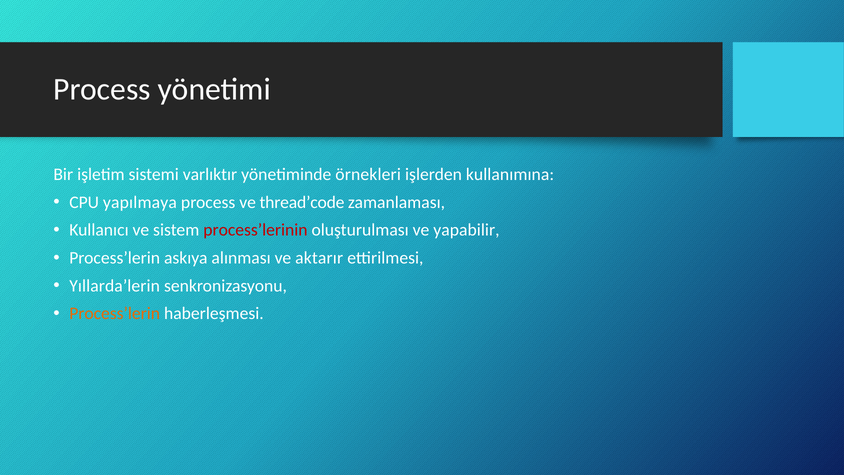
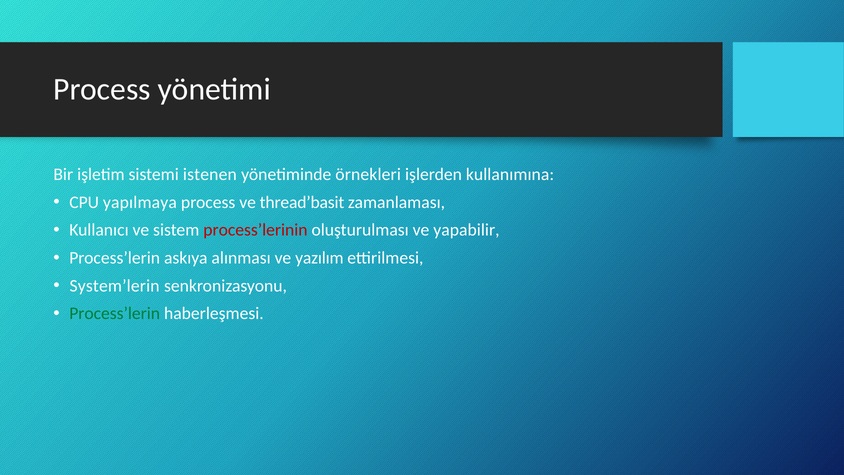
varlıktır: varlıktır -> istenen
thread’code: thread’code -> thread’basit
aktarır: aktarır -> yazılım
Yıllarda’lerin: Yıllarda’lerin -> System’lerin
Process’lerin at (115, 313) colour: orange -> green
